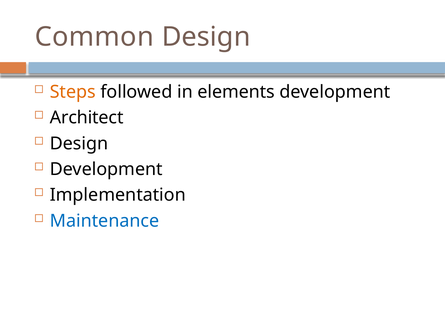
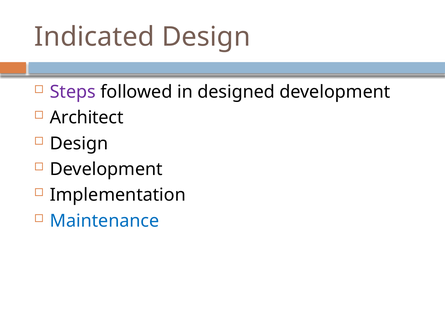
Common: Common -> Indicated
Steps colour: orange -> purple
elements: elements -> designed
